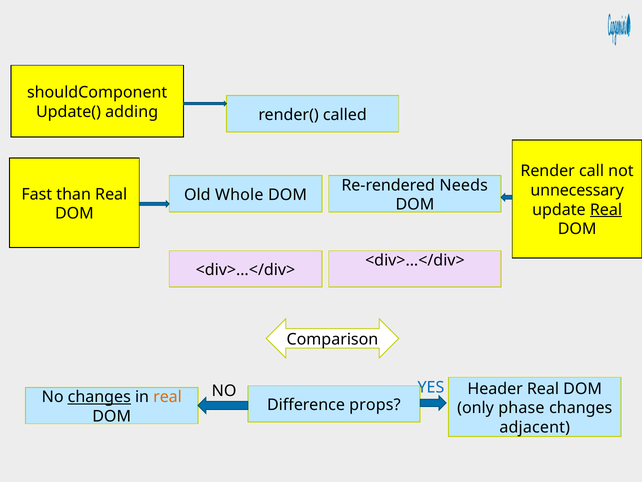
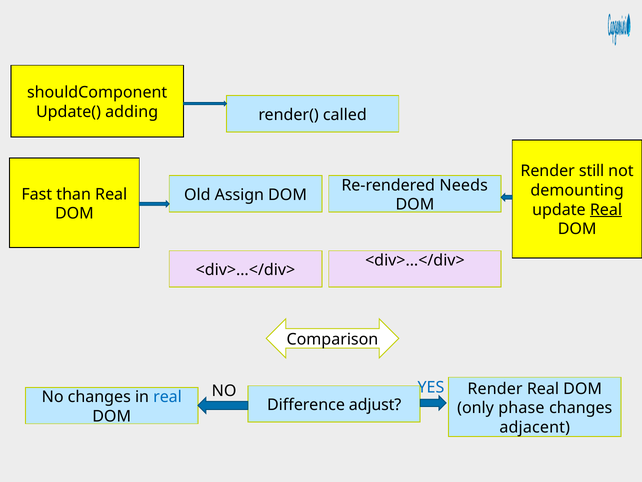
call: call -> still
unnecessary: unnecessary -> demounting
Whole: Whole -> Assign
Header at (495, 388): Header -> Render
changes at (99, 397) underline: present -> none
real at (168, 397) colour: orange -> blue
props: props -> adjust
